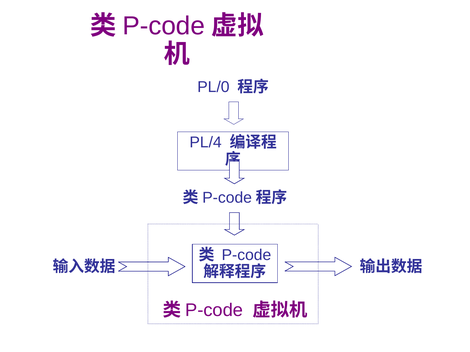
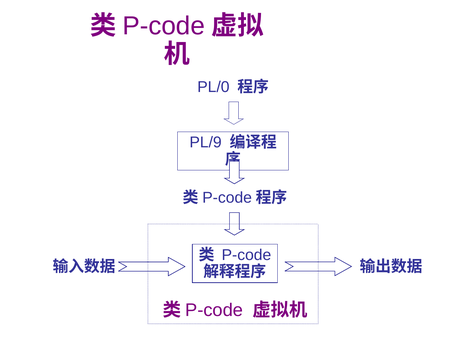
PL/4: PL/4 -> PL/9
